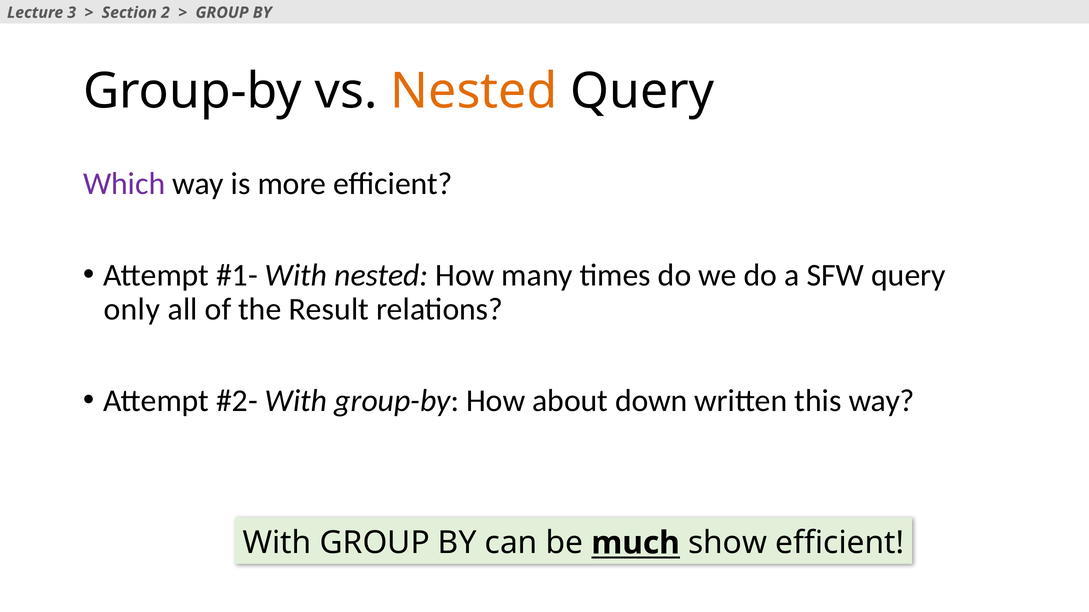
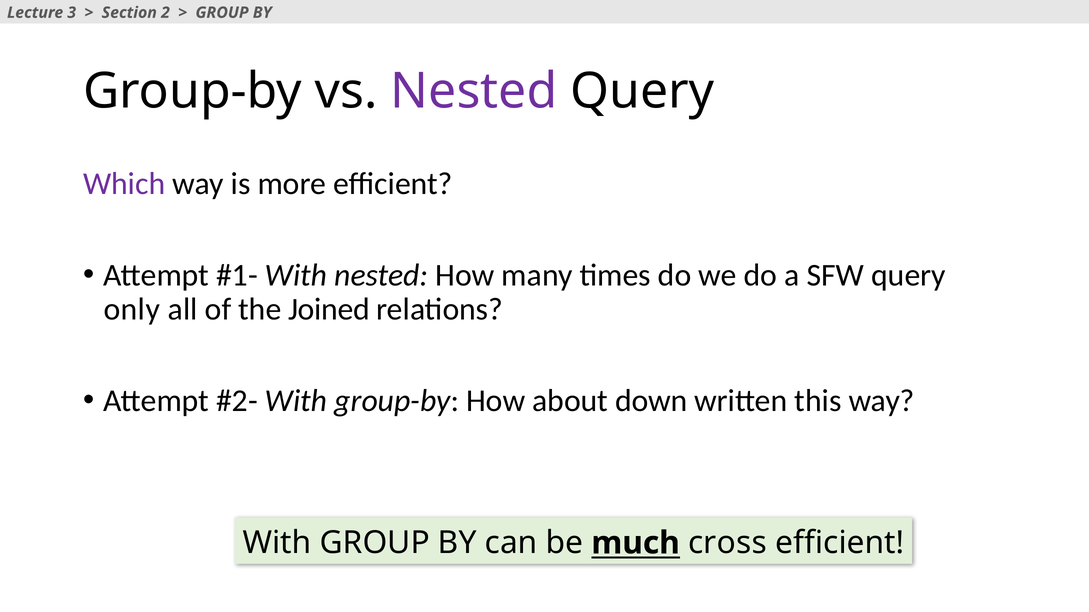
Nested at (474, 91) colour: orange -> purple
Result: Result -> Joined
show: show -> cross
